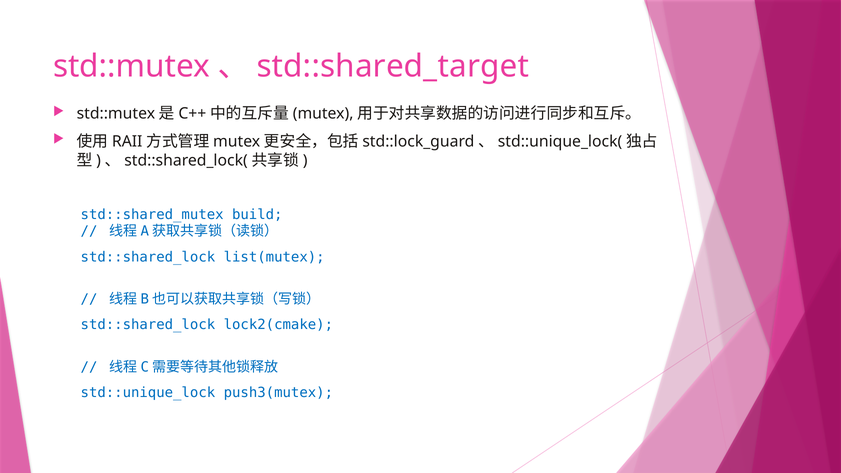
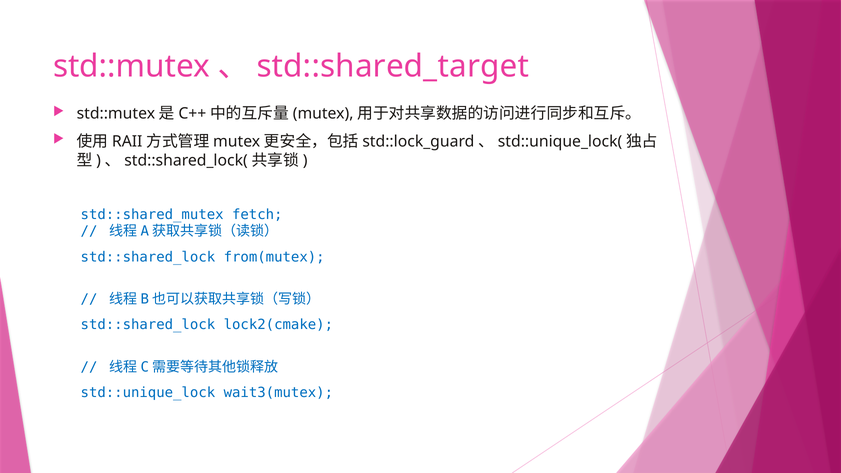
build: build -> fetch
list(mutex: list(mutex -> from(mutex
push3(mutex: push3(mutex -> wait3(mutex
